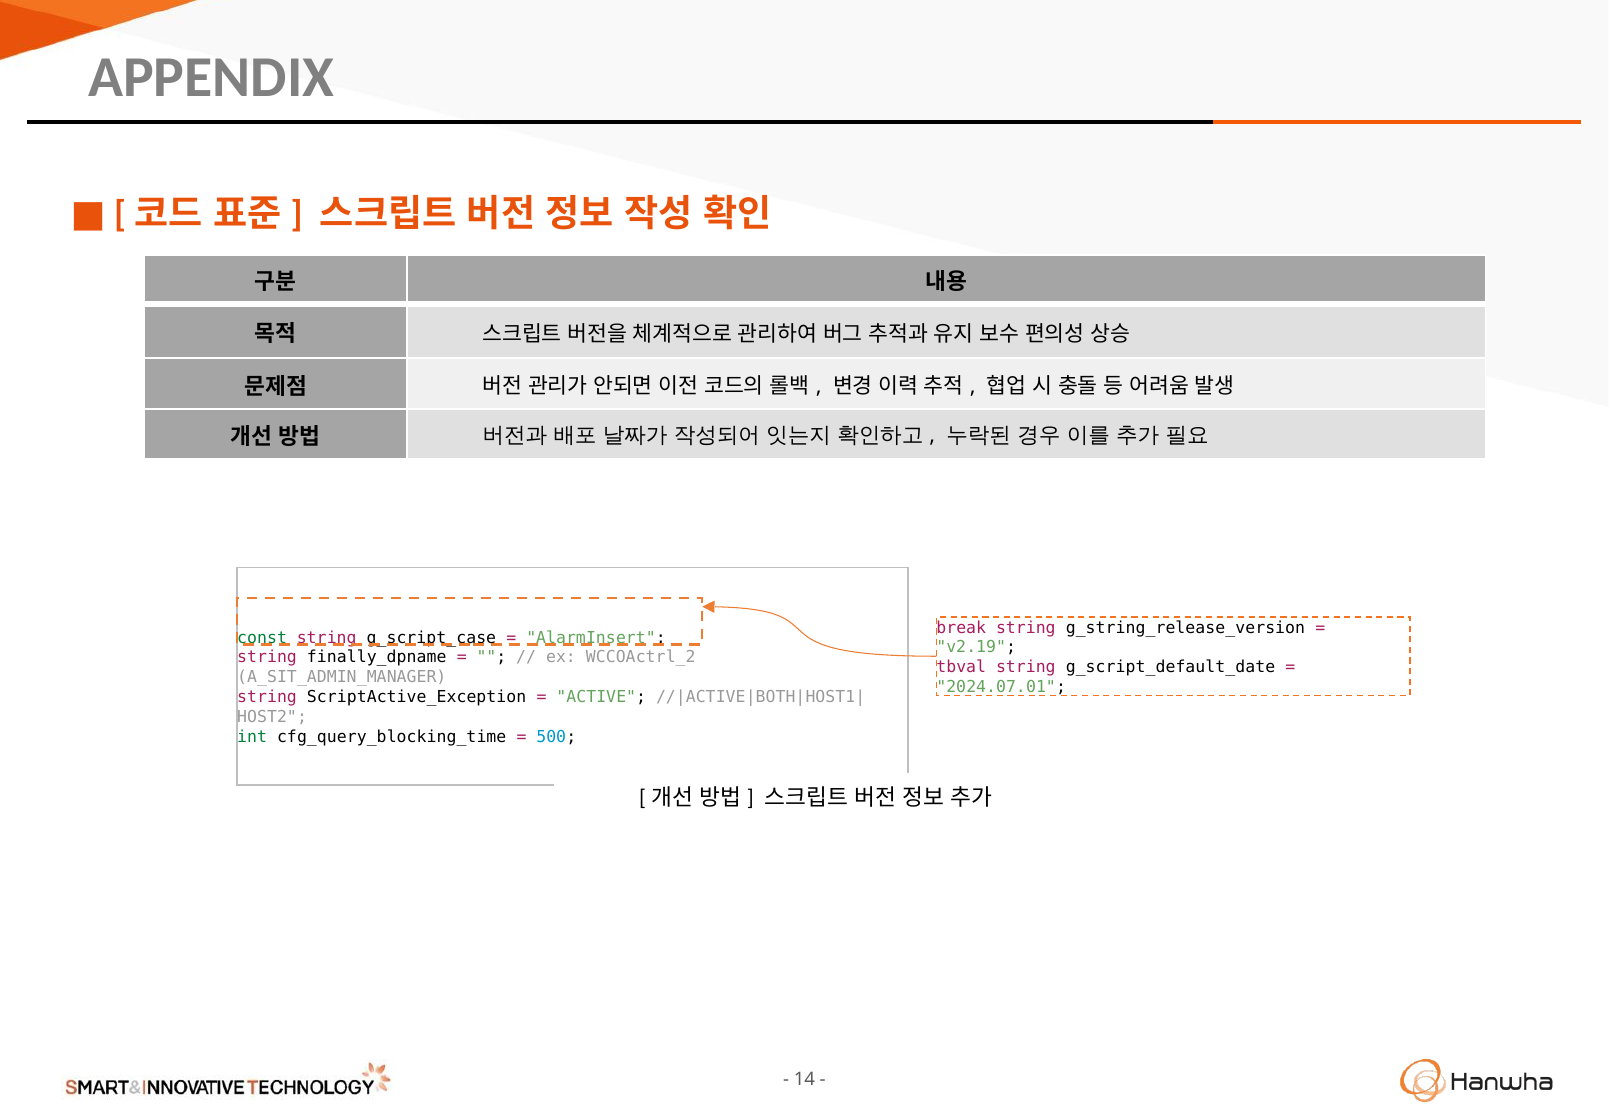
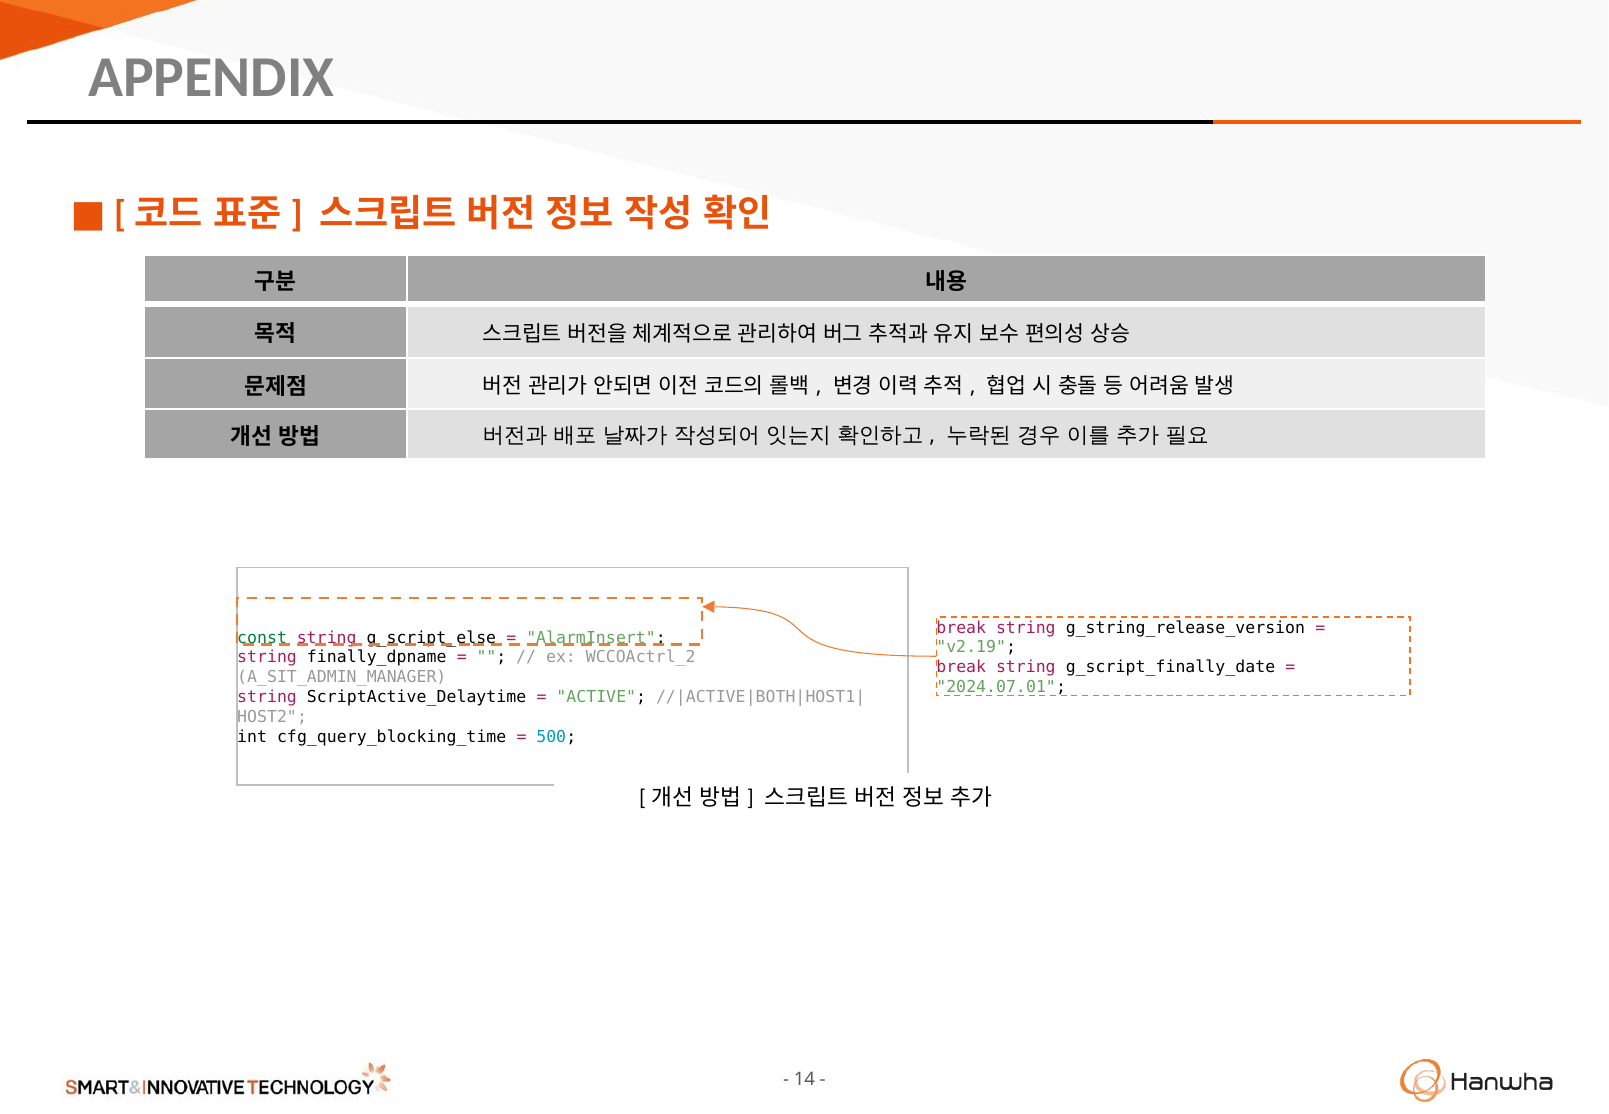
g_script_case: g_script_case -> g_script_else
tbval at (961, 667): tbval -> break
g_script_default_date: g_script_default_date -> g_script_finally_date
ScriptActive_Exception: ScriptActive_Exception -> ScriptActive_Delaytime
int colour: green -> black
